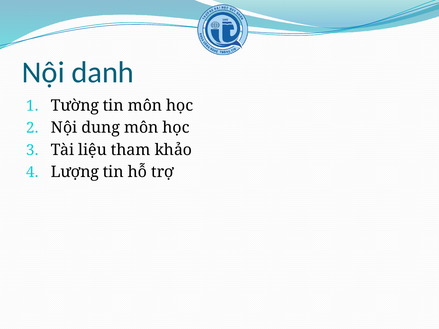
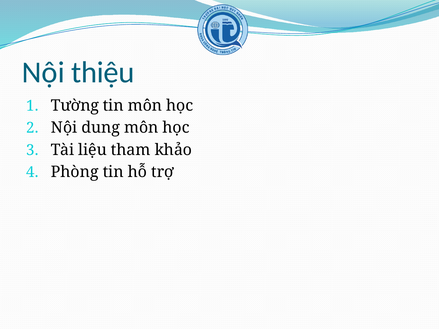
danh: danh -> thiệu
Lượng: Lượng -> Phòng
